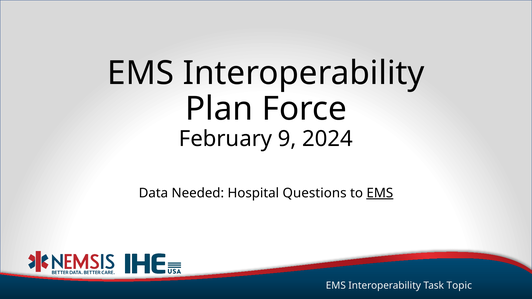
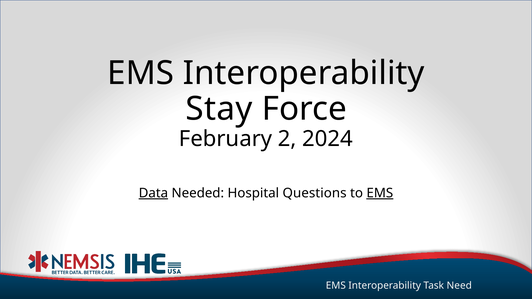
Plan: Plan -> Stay
9: 9 -> 2
Data underline: none -> present
Topic: Topic -> Need
